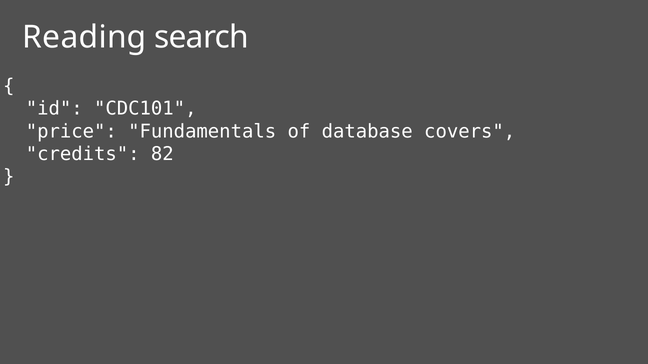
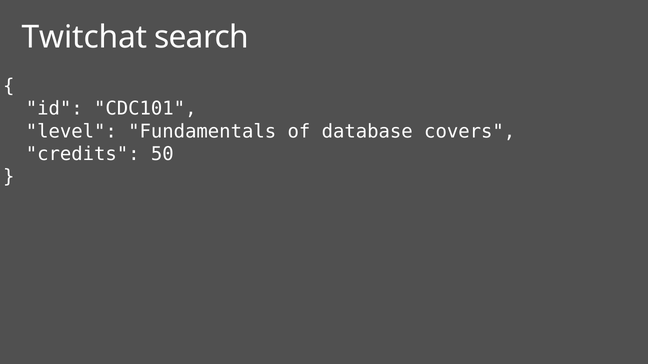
Reading: Reading -> Twitchat
price: price -> level
82: 82 -> 50
